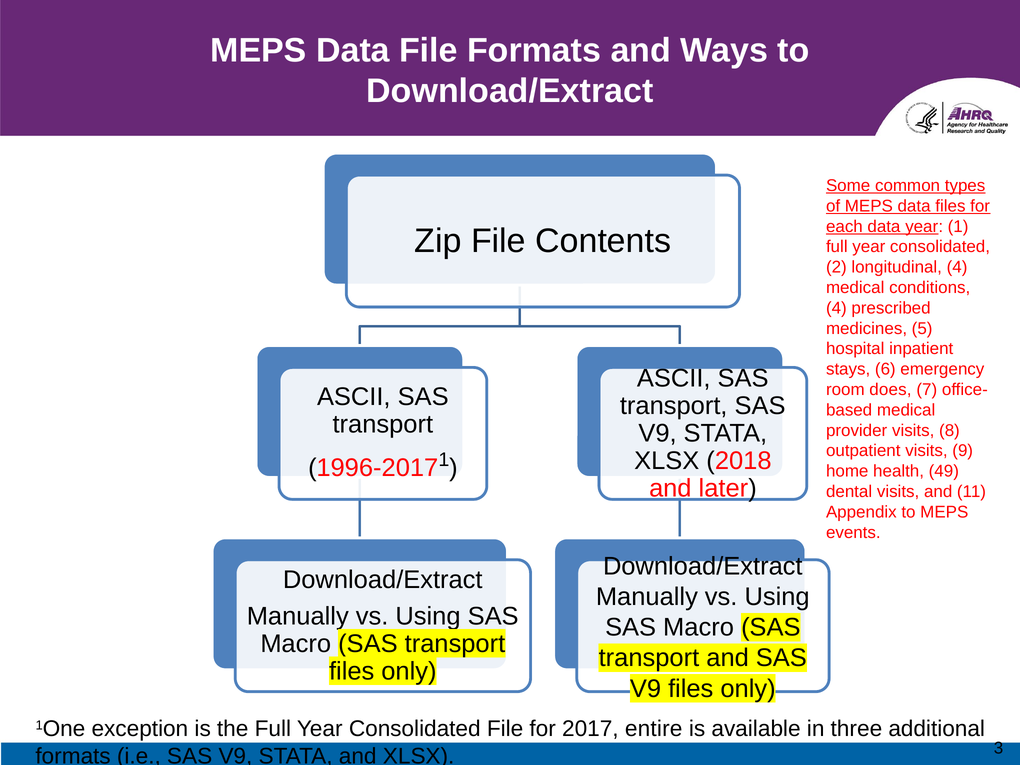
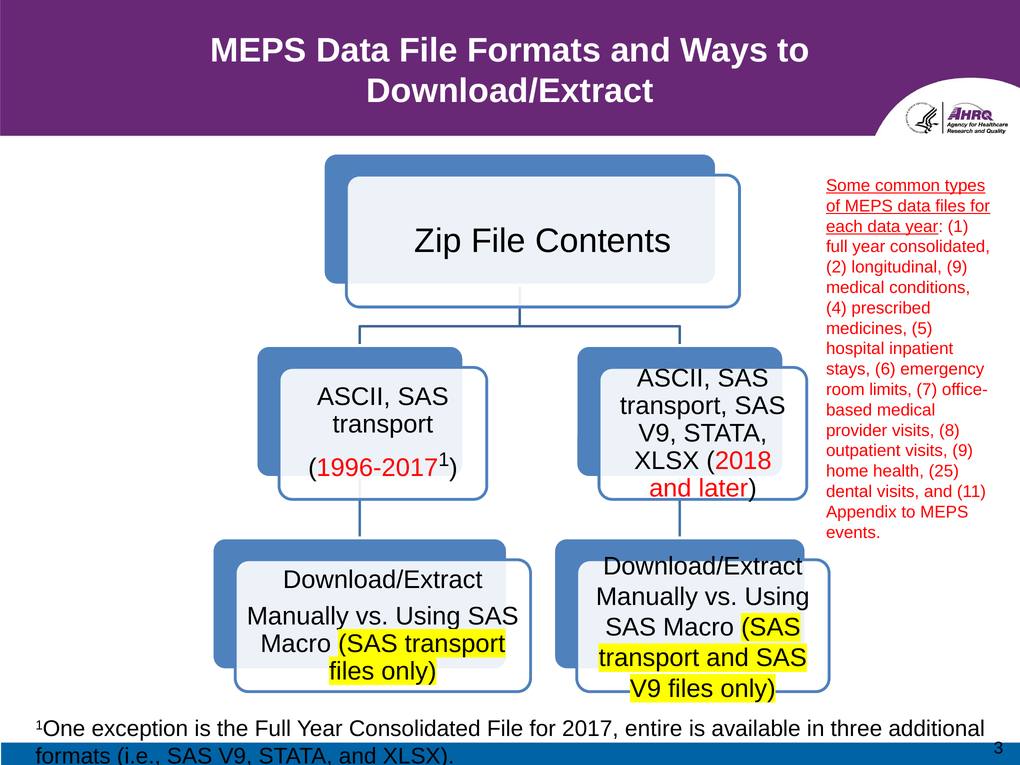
longitudinal 4: 4 -> 9
does: does -> limits
49: 49 -> 25
